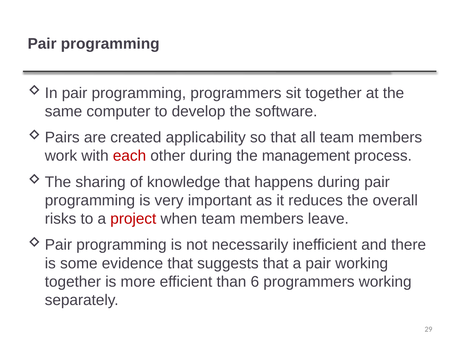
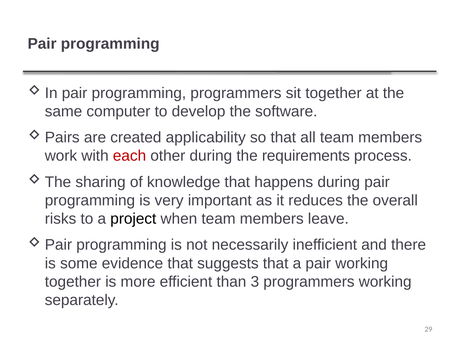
management: management -> requirements
project colour: red -> black
6: 6 -> 3
